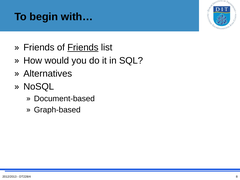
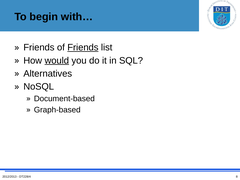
would underline: none -> present
